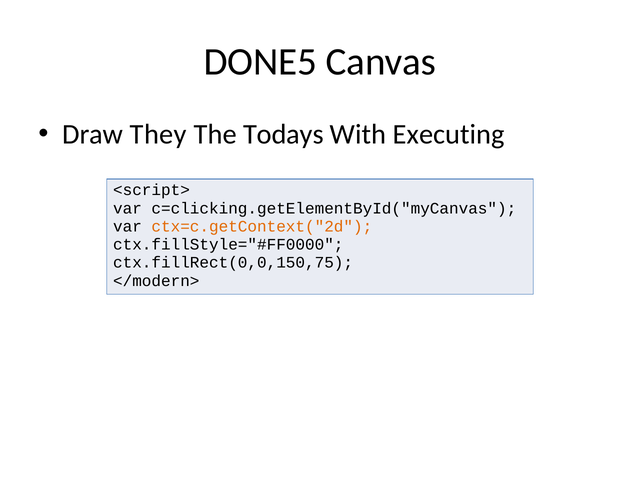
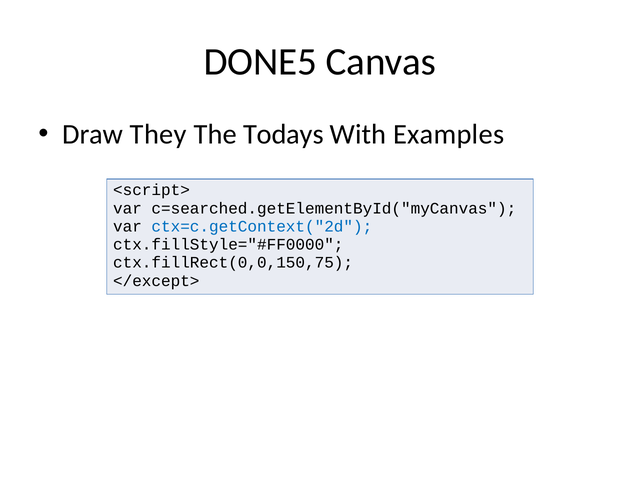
Executing: Executing -> Examples
c=clicking.getElementById("myCanvas: c=clicking.getElementById("myCanvas -> c=searched.getElementById("myCanvas
ctx=c.getContext("2d colour: orange -> blue
</modern>: </modern> -> </except>
